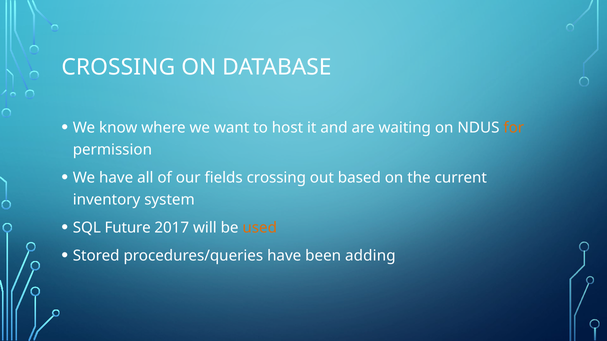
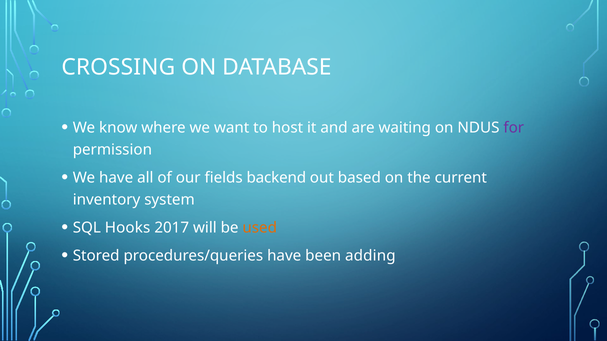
for colour: orange -> purple
fields crossing: crossing -> backend
Future: Future -> Hooks
